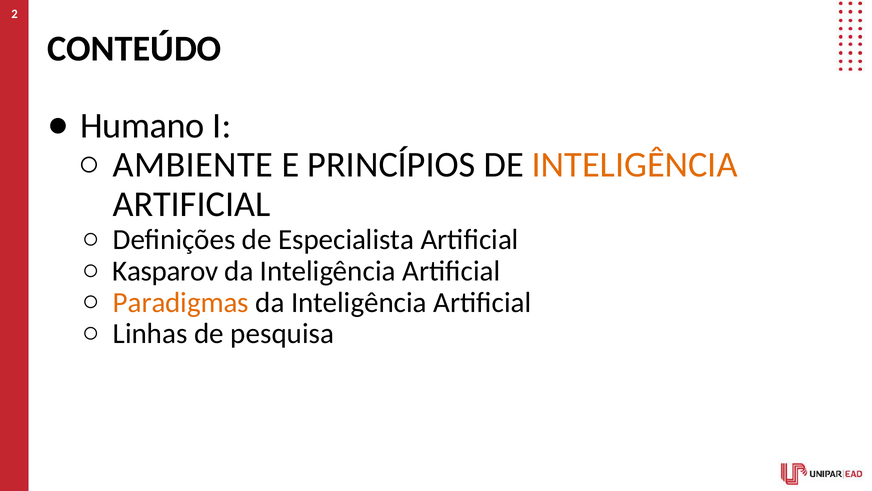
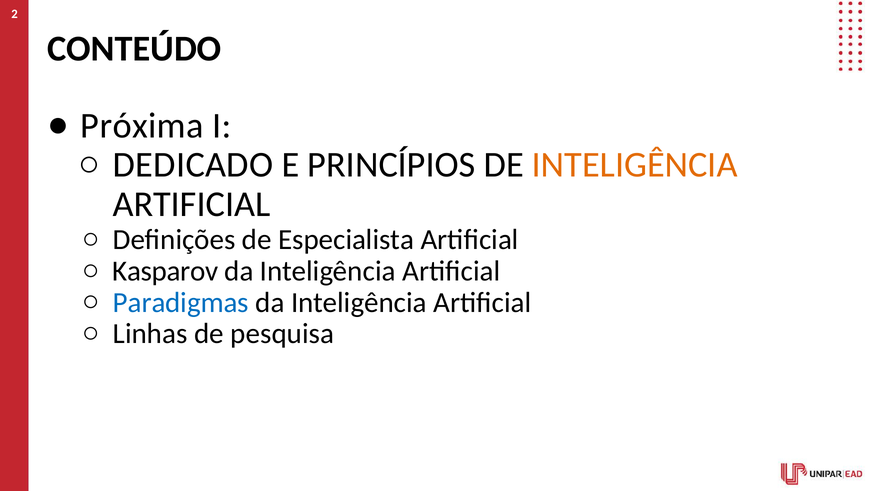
Humano: Humano -> Próxima
AMBIENTE: AMBIENTE -> DEDICADO
Paradigmas colour: orange -> blue
